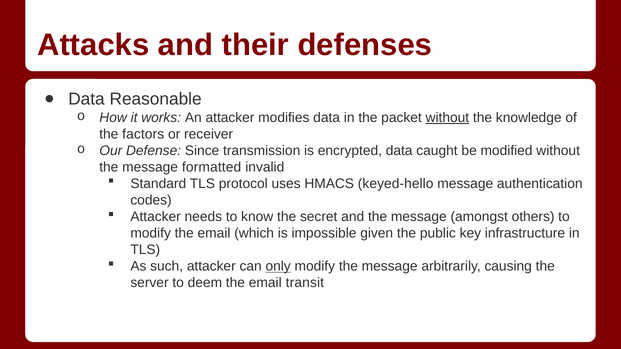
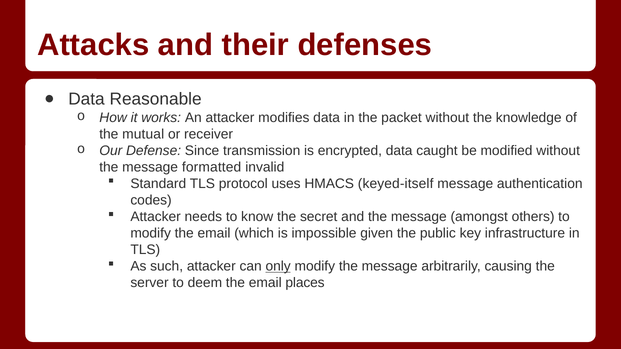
without at (447, 118) underline: present -> none
factors: factors -> mutual
keyed-hello: keyed-hello -> keyed-itself
transit: transit -> places
